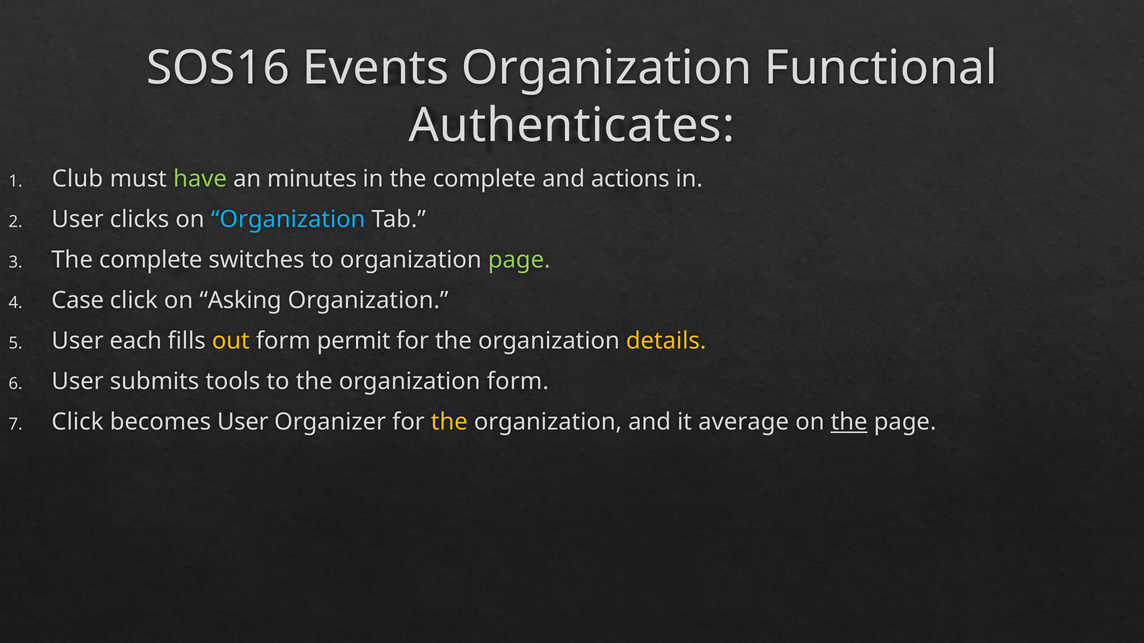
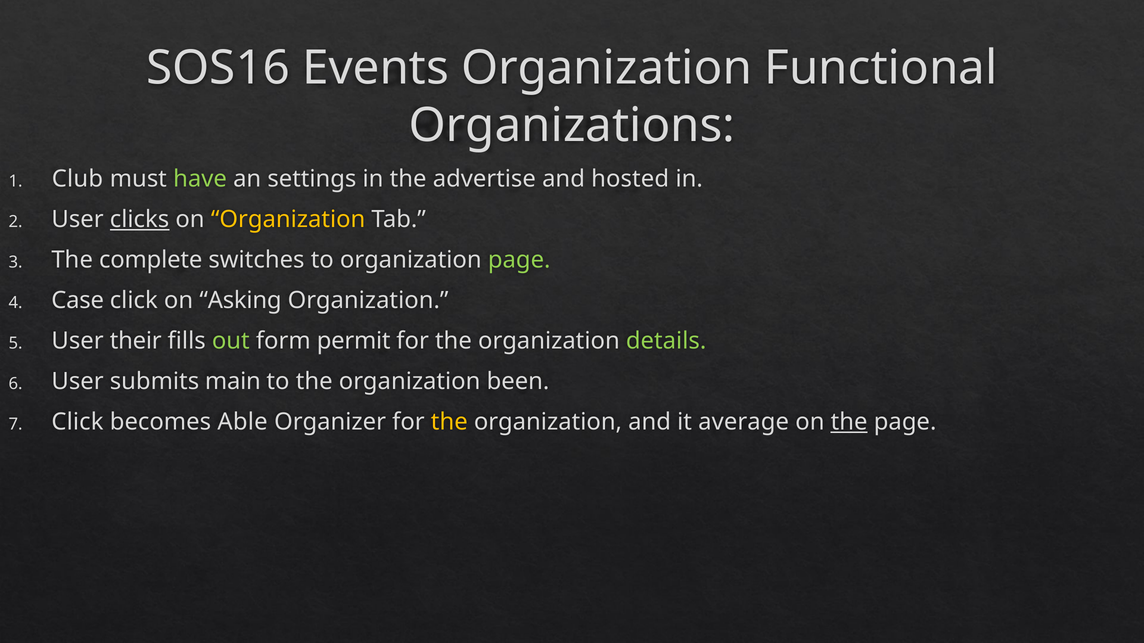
Authenticates: Authenticates -> Organizations
minutes: minutes -> settings
in the complete: complete -> advertise
actions: actions -> hosted
clicks underline: none -> present
Organization at (288, 219) colour: light blue -> yellow
each: each -> their
out colour: yellow -> light green
details colour: yellow -> light green
tools: tools -> main
organization form: form -> been
becomes User: User -> Able
